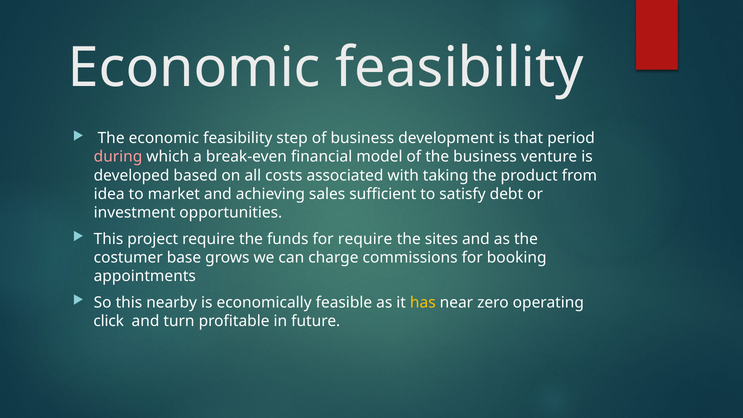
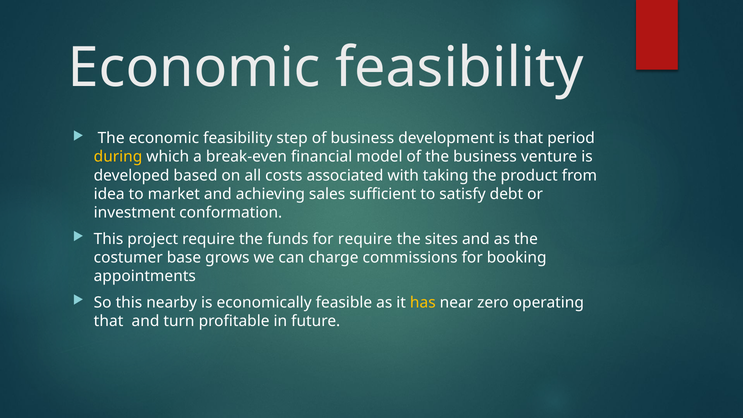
during colour: pink -> yellow
opportunities: opportunities -> conformation
click at (109, 321): click -> that
